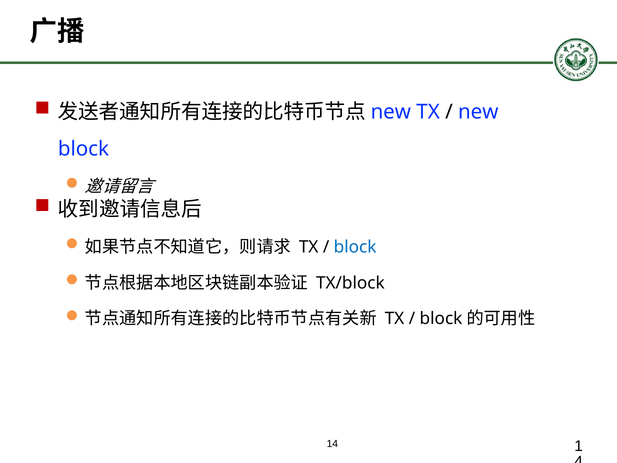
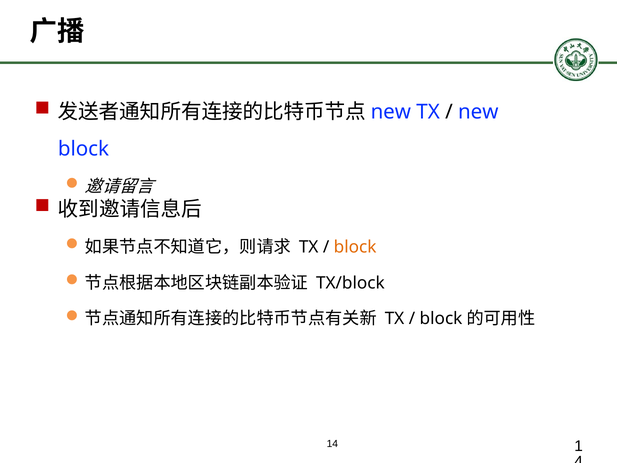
block at (355, 247) colour: blue -> orange
